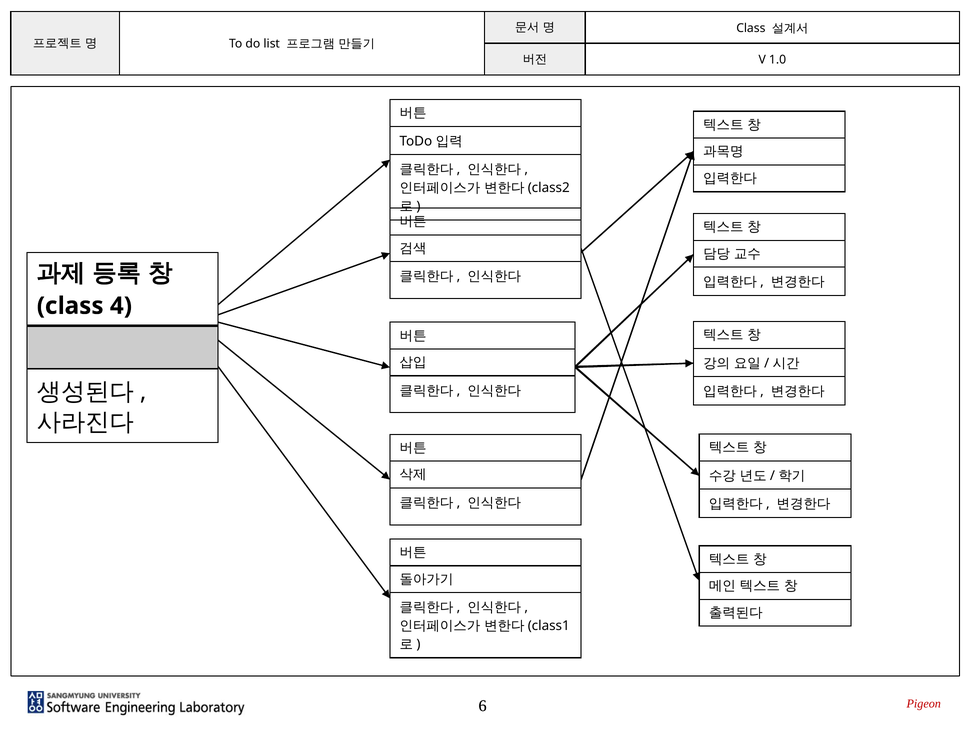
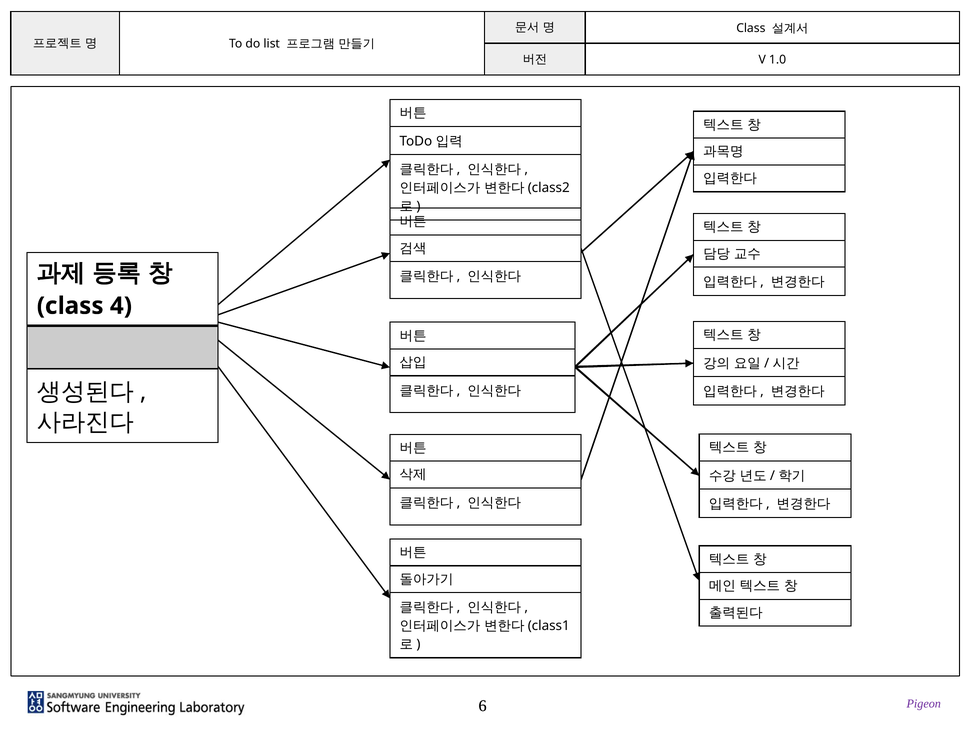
Pigeon colour: red -> purple
